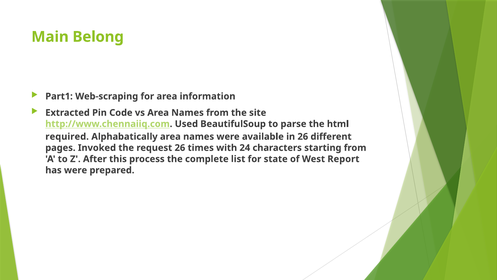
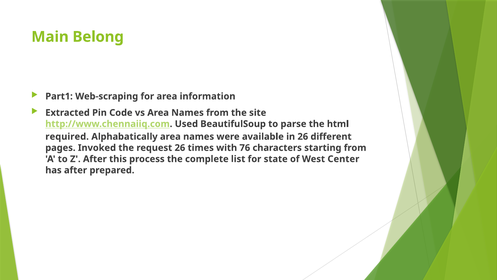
24: 24 -> 76
Report: Report -> Center
has were: were -> after
